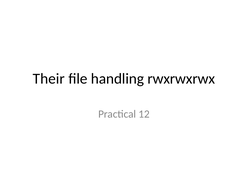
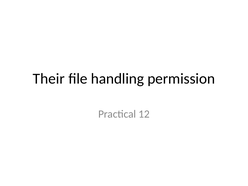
rwxrwxrwx: rwxrwxrwx -> permission
